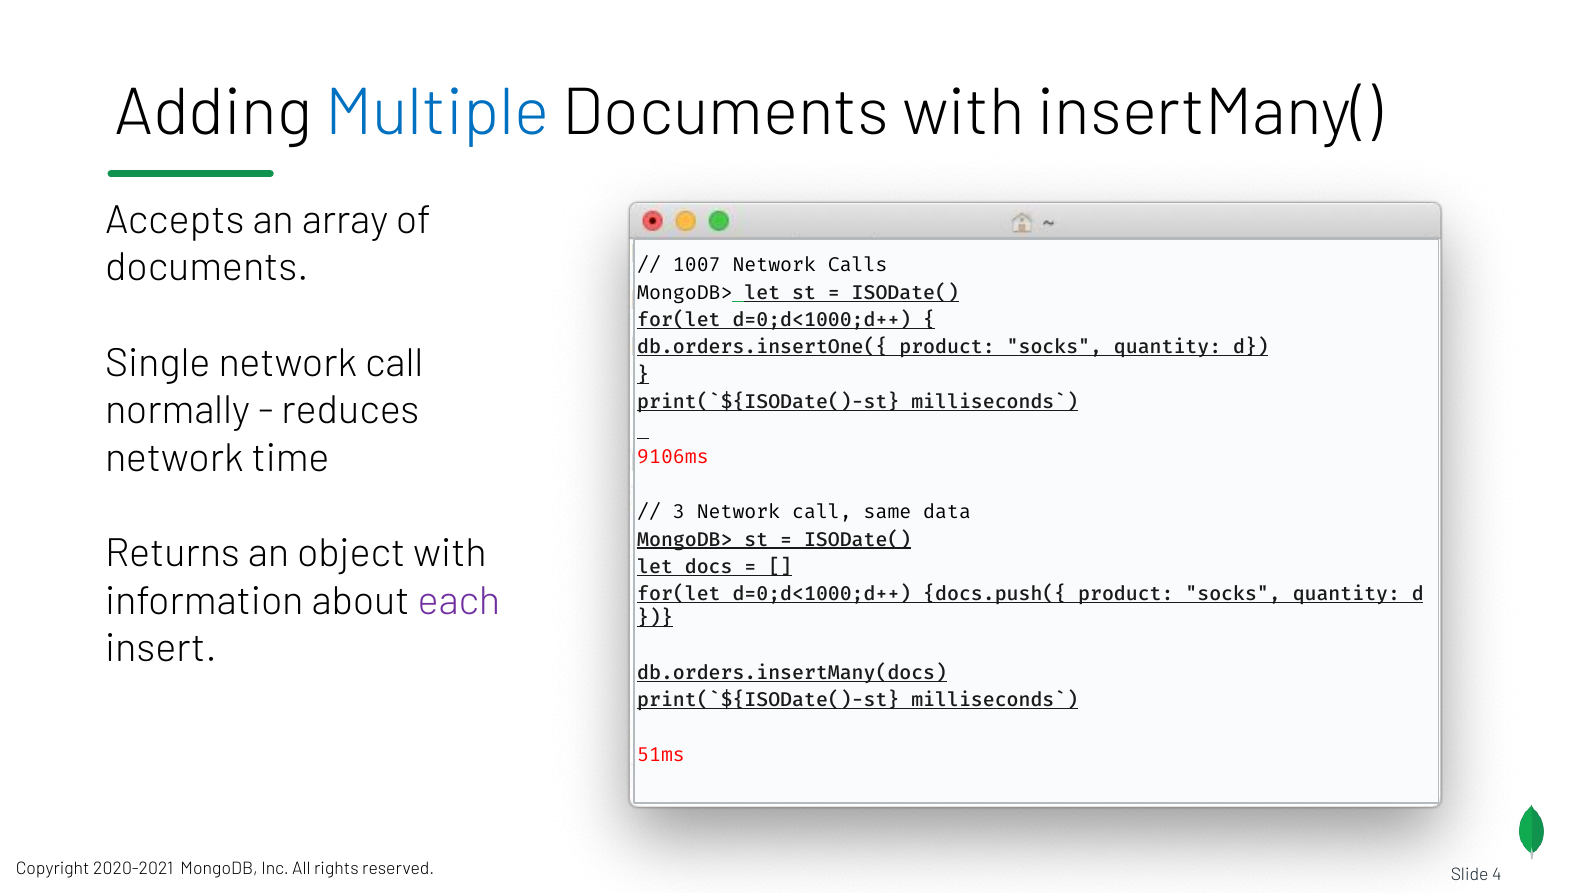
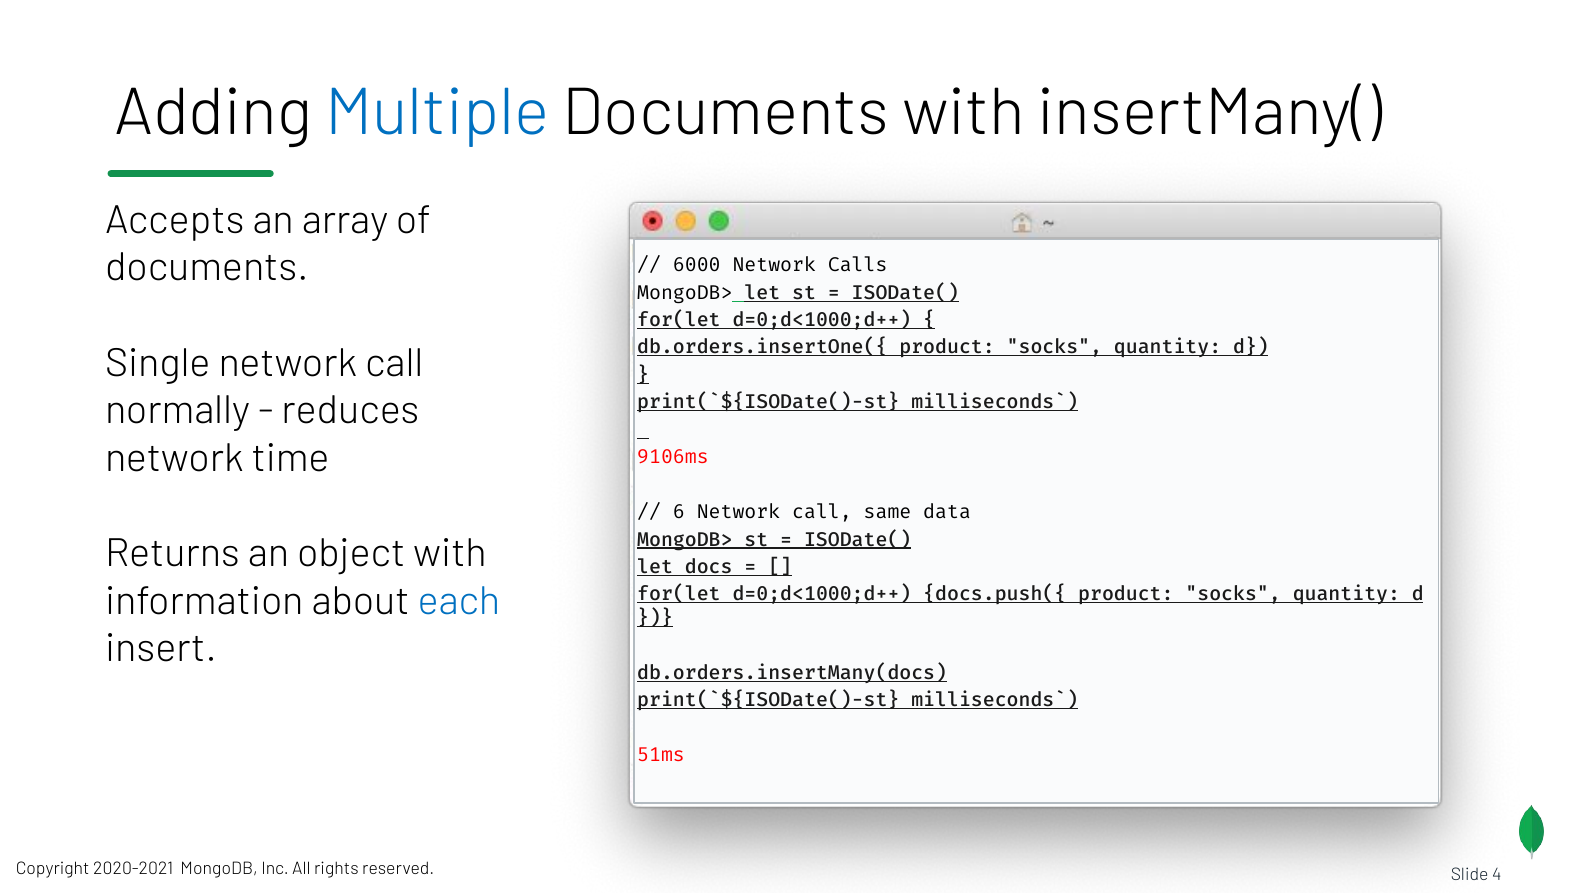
1007: 1007 -> 6000
3: 3 -> 6
each colour: purple -> blue
